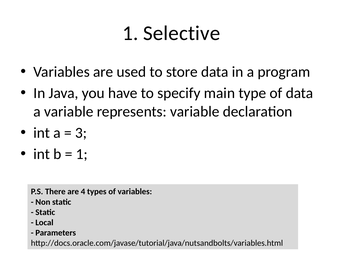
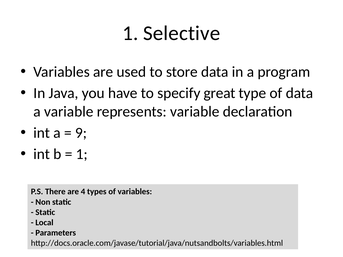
main: main -> great
3: 3 -> 9
